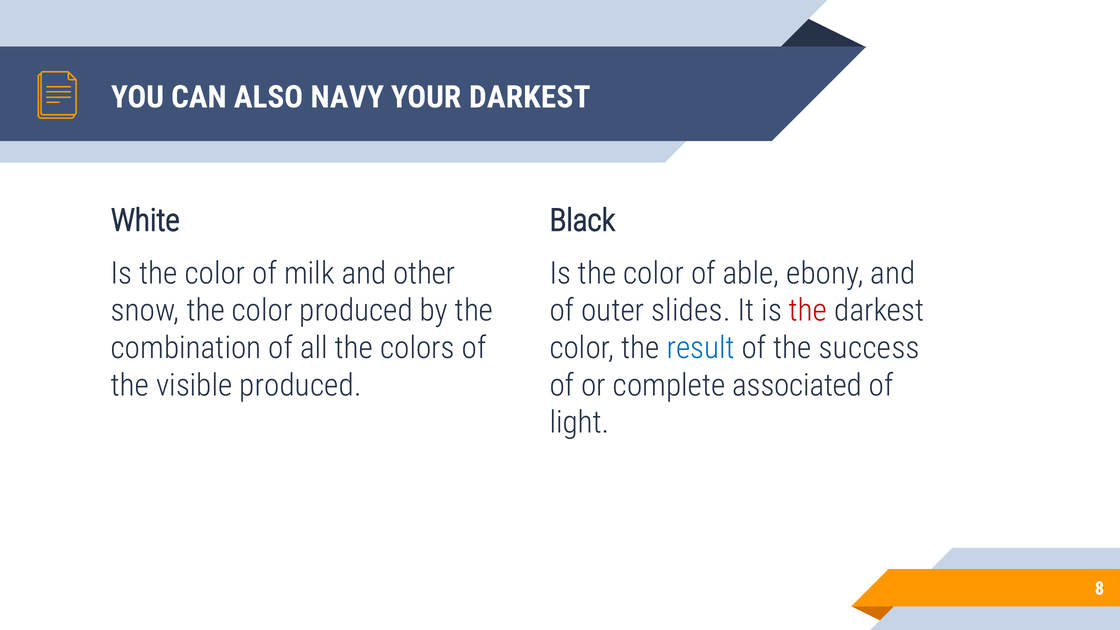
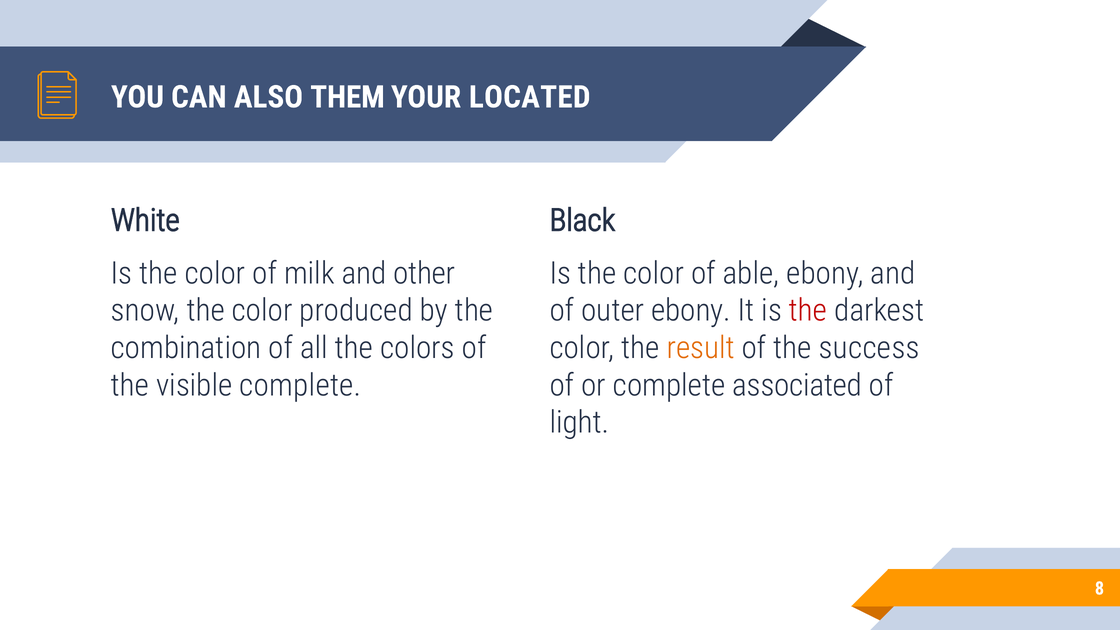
NAVY: NAVY -> THEM
YOUR DARKEST: DARKEST -> LOCATED
outer slides: slides -> ebony
result colour: blue -> orange
visible produced: produced -> complete
